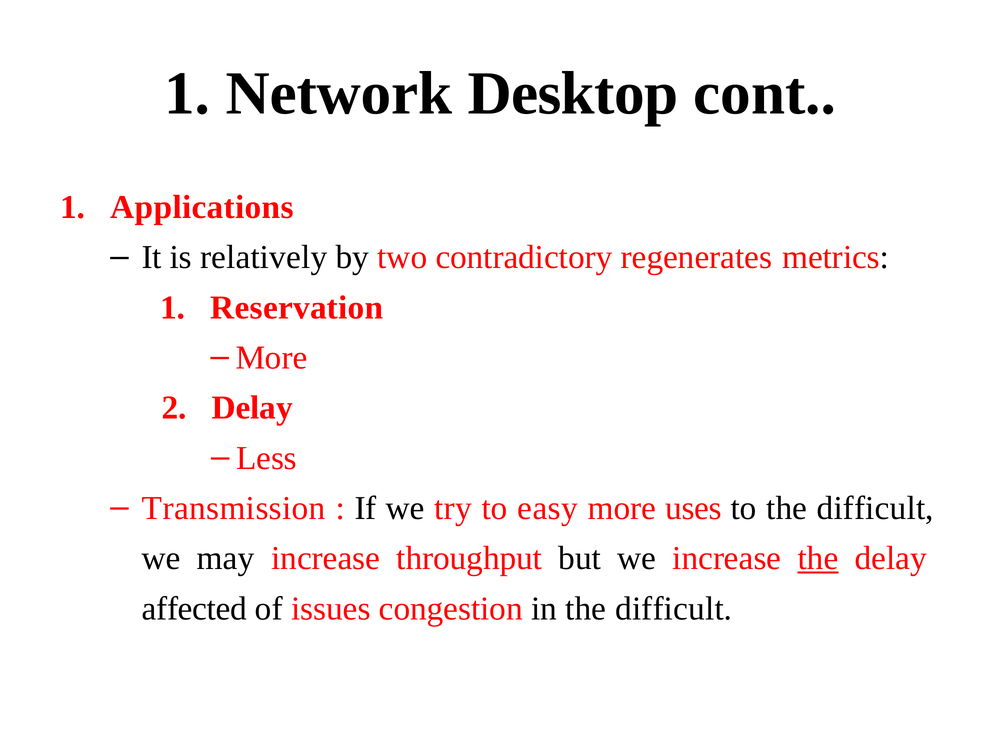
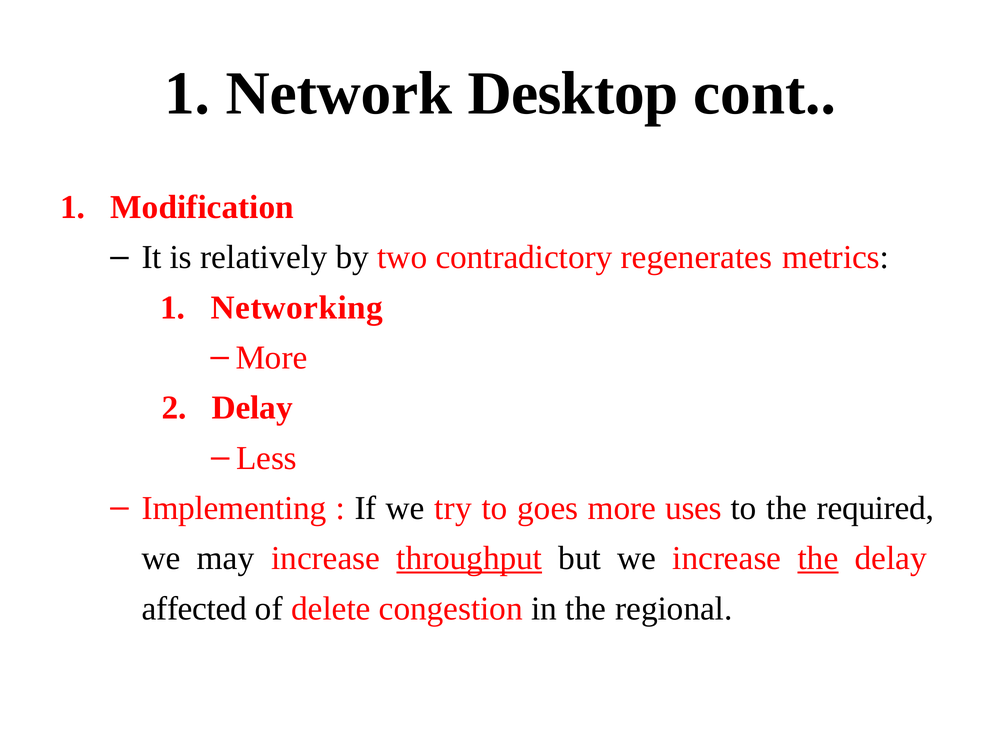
Applications: Applications -> Modification
Reservation: Reservation -> Networking
Transmission: Transmission -> Implementing
easy: easy -> goes
to the difficult: difficult -> required
throughput underline: none -> present
issues: issues -> delete
in the difficult: difficult -> regional
